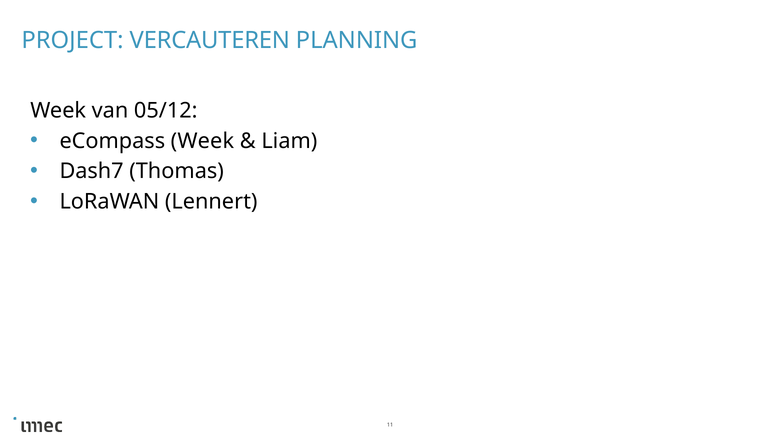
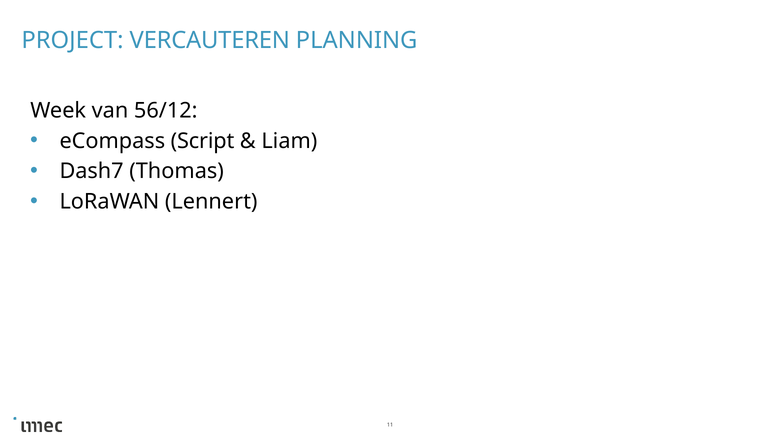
05/12: 05/12 -> 56/12
eCompass Week: Week -> Script
